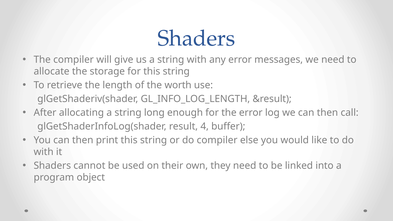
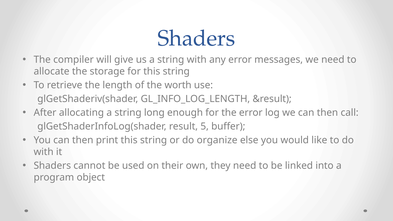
4: 4 -> 5
do compiler: compiler -> organize
